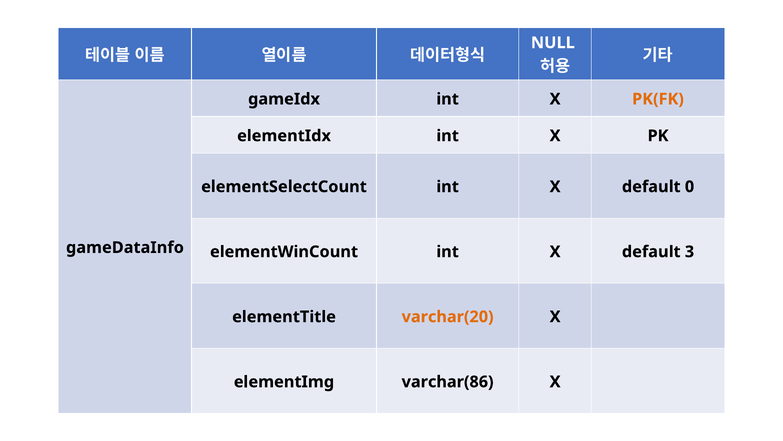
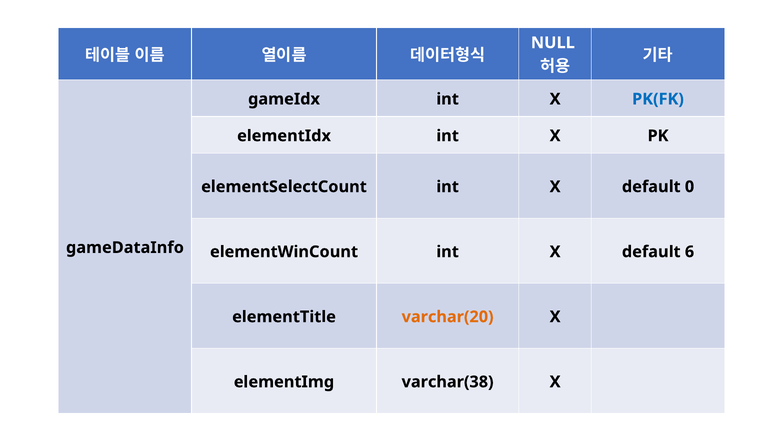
PK(FK colour: orange -> blue
3: 3 -> 6
varchar(86: varchar(86 -> varchar(38
